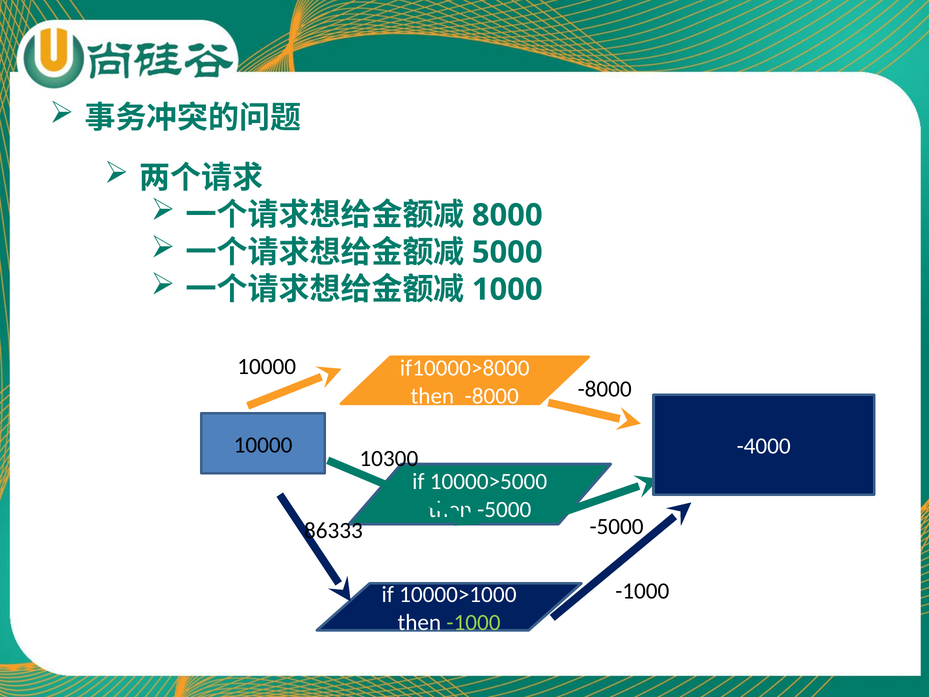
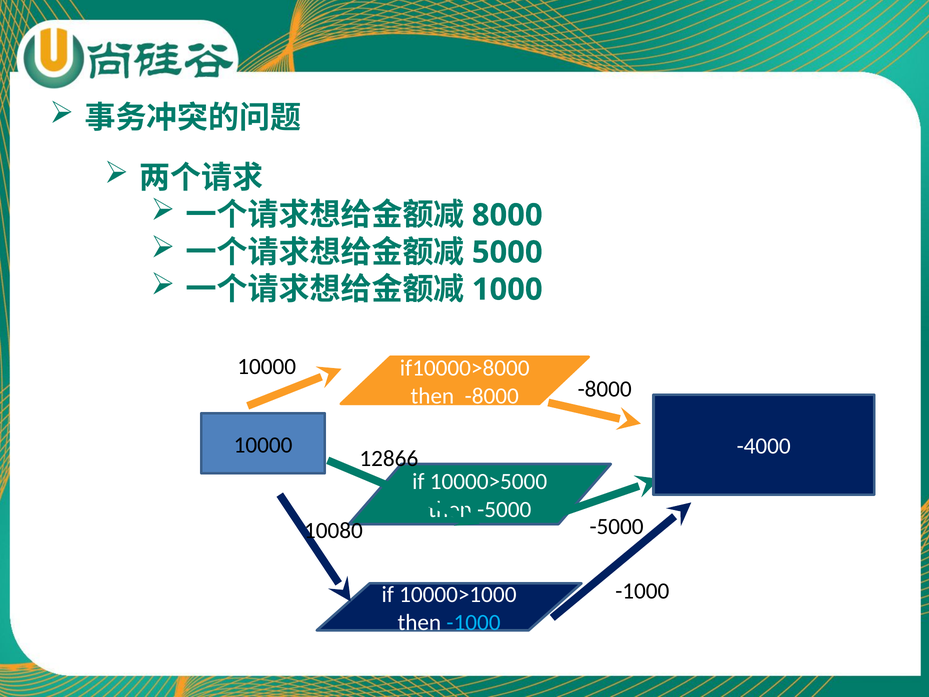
10300: 10300 -> 12866
86333: 86333 -> 10080
-1000 at (473, 622) colour: light green -> light blue
